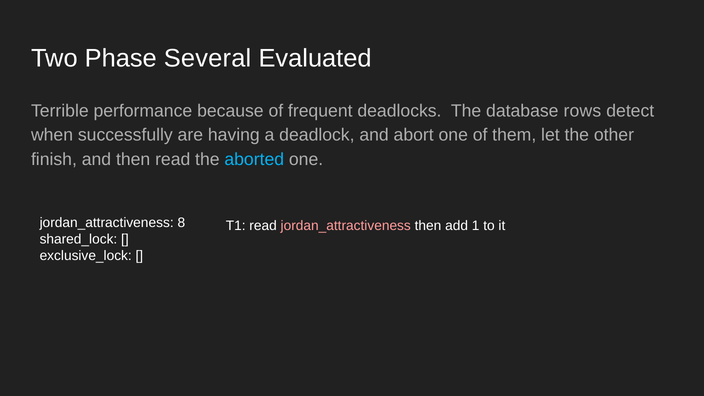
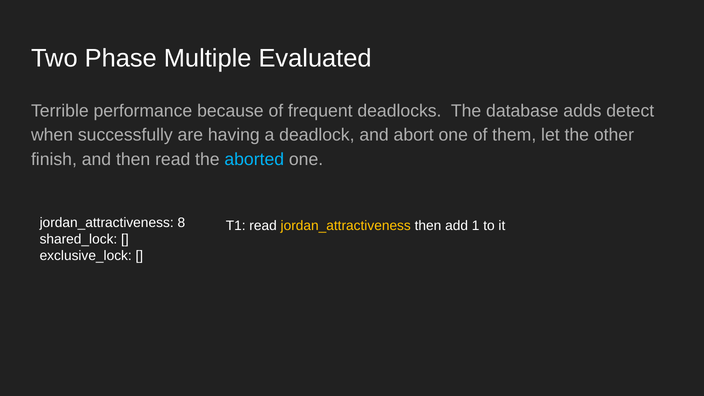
Several: Several -> Multiple
rows: rows -> adds
jordan_attractiveness at (346, 226) colour: pink -> yellow
